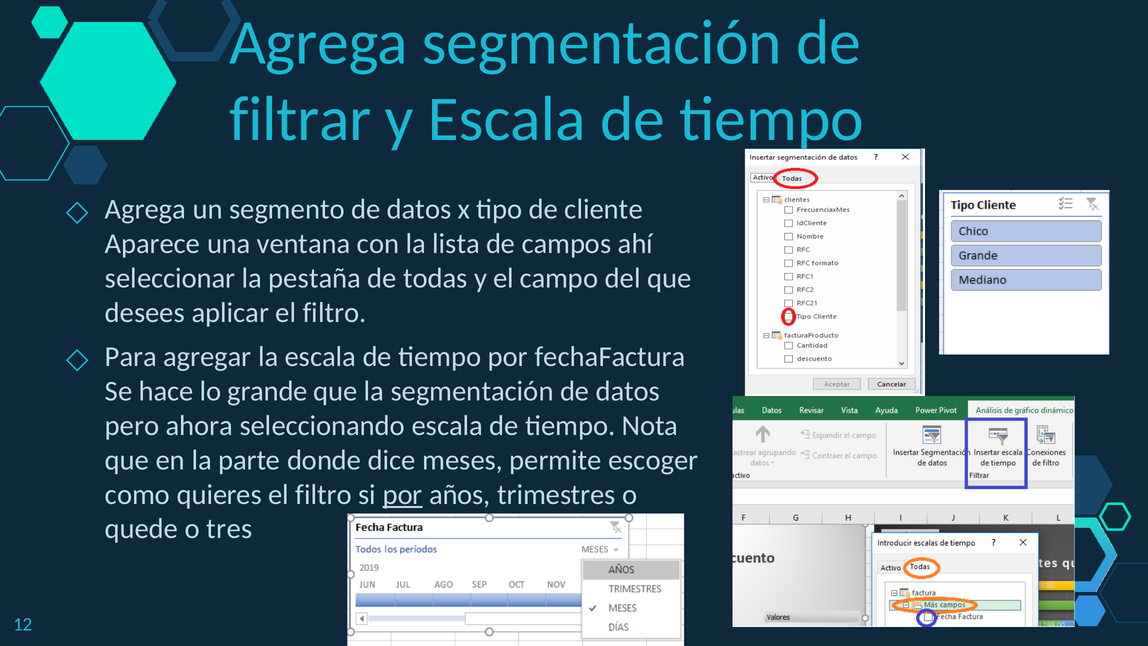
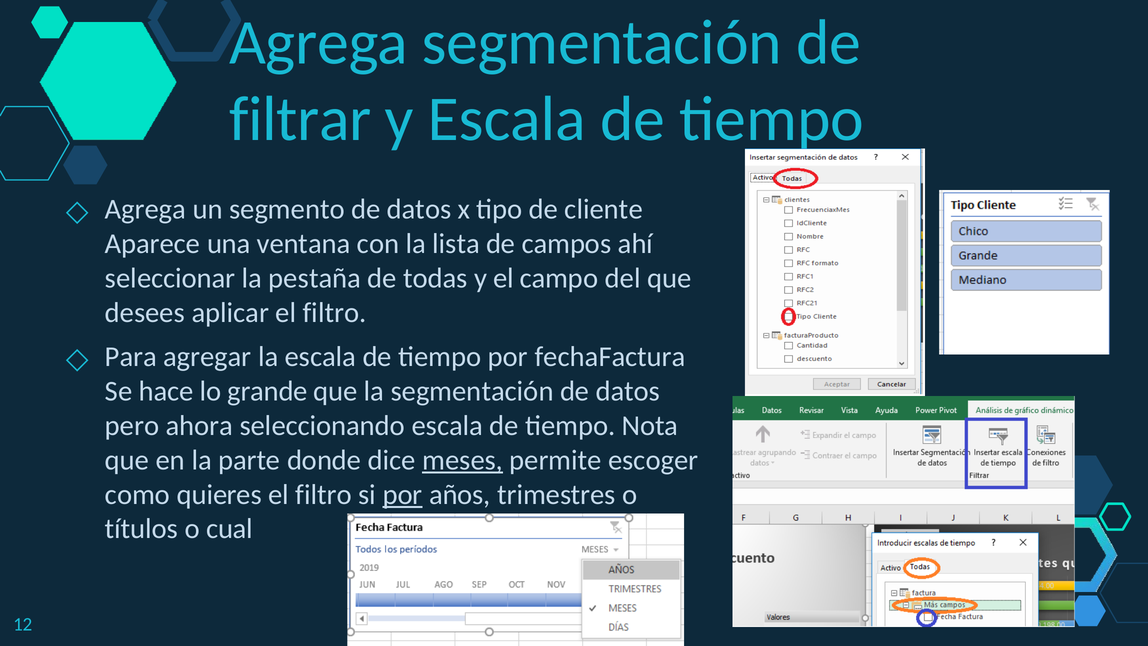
meses underline: none -> present
quede: quede -> títulos
tres: tres -> cual
